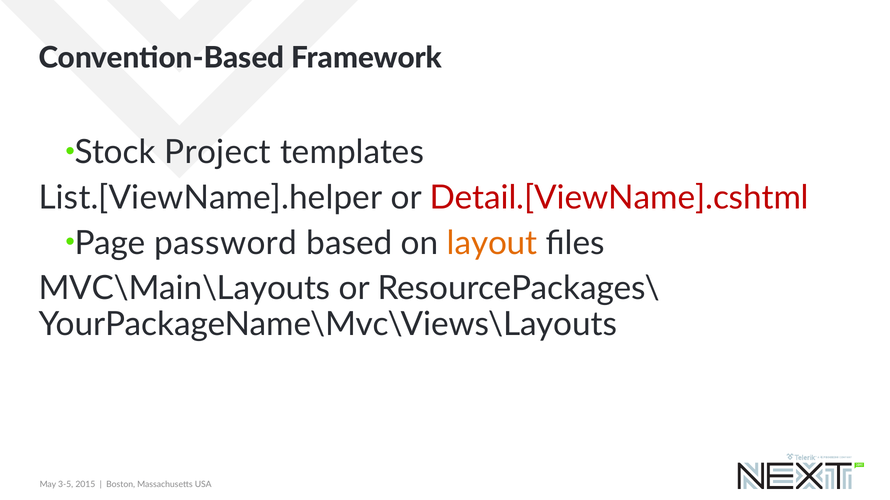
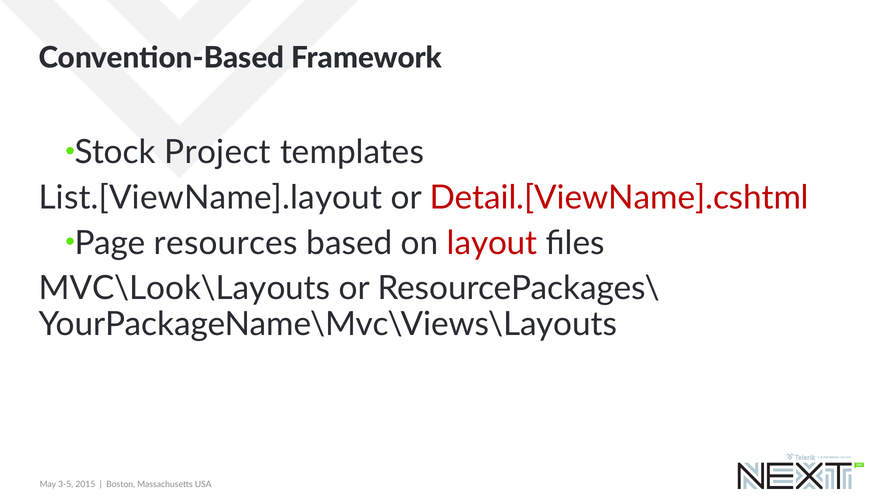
List.[ViewName].helper: List.[ViewName].helper -> List.[ViewName].layout
password: password -> resources
layout colour: orange -> red
MVC\Main\Layouts: MVC\Main\Layouts -> MVC\Look\Layouts
